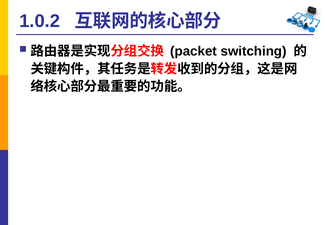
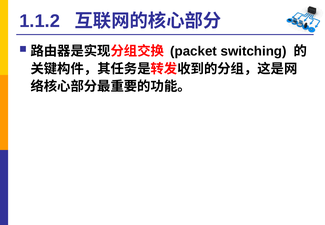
1.0.2: 1.0.2 -> 1.1.2
